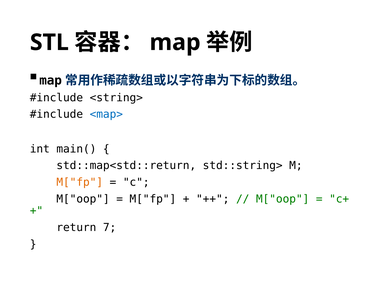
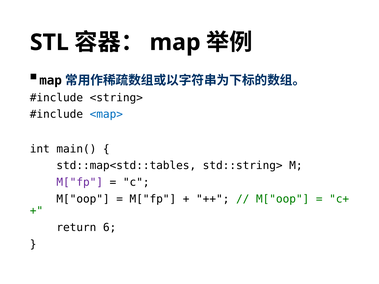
std::map<std::return: std::map<std::return -> std::map<std::tables
M["fp at (80, 182) colour: orange -> purple
7: 7 -> 6
